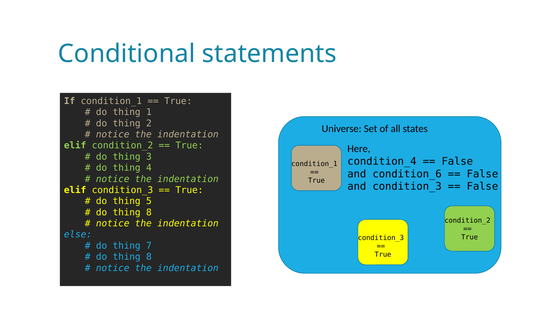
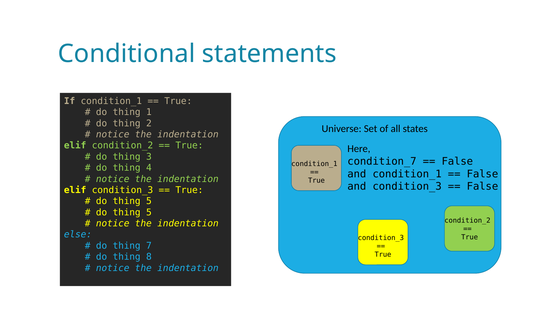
condition_4: condition_4 -> condition_7
and condition_6: condition_6 -> condition_1
8 at (149, 213): 8 -> 5
